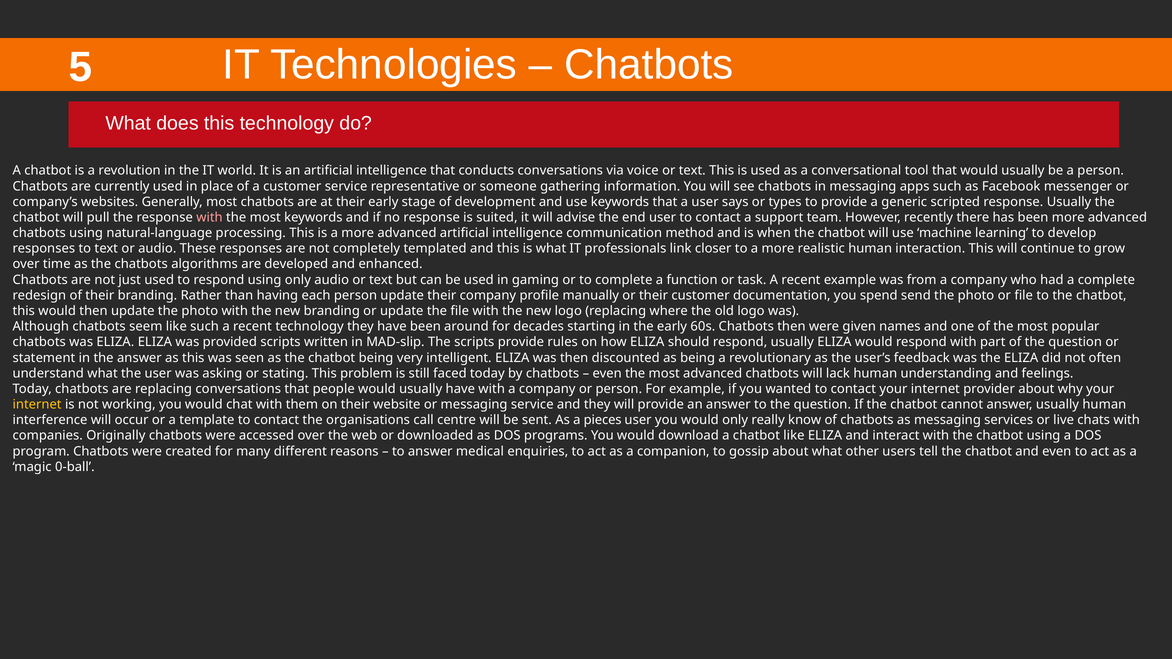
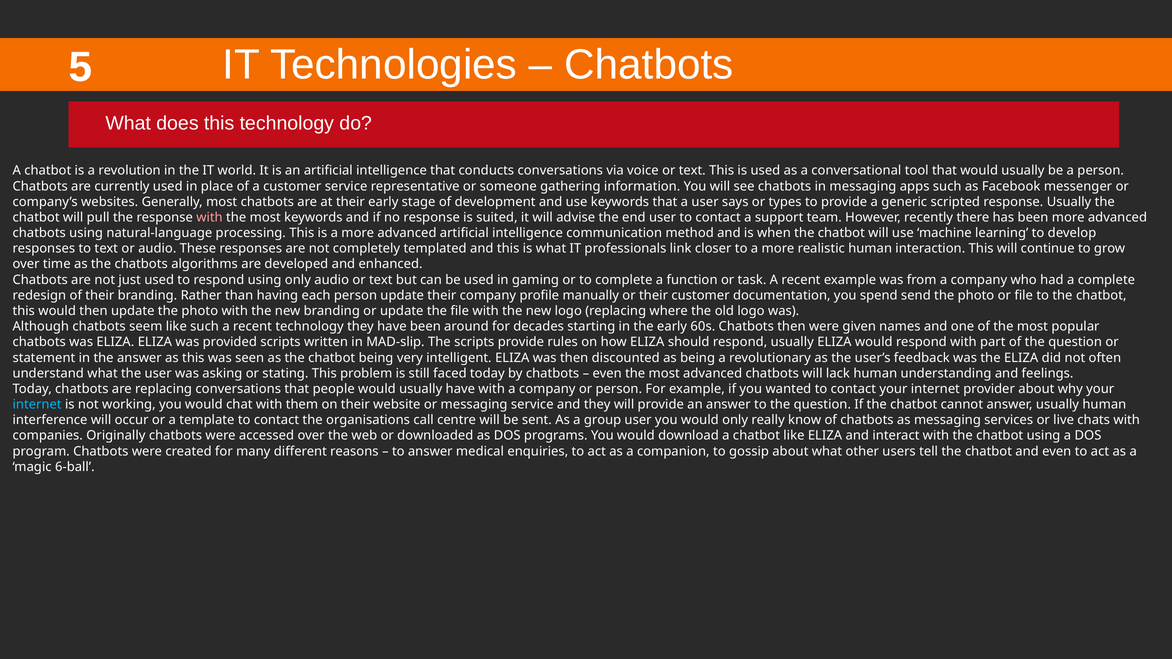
internet at (37, 405) colour: yellow -> light blue
pieces: pieces -> group
0-ball: 0-ball -> 6-ball
